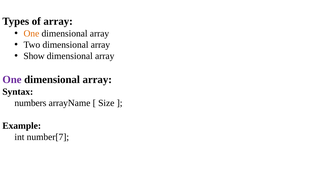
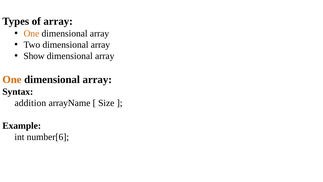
One at (12, 79) colour: purple -> orange
numbers: numbers -> addition
number[7: number[7 -> number[6
